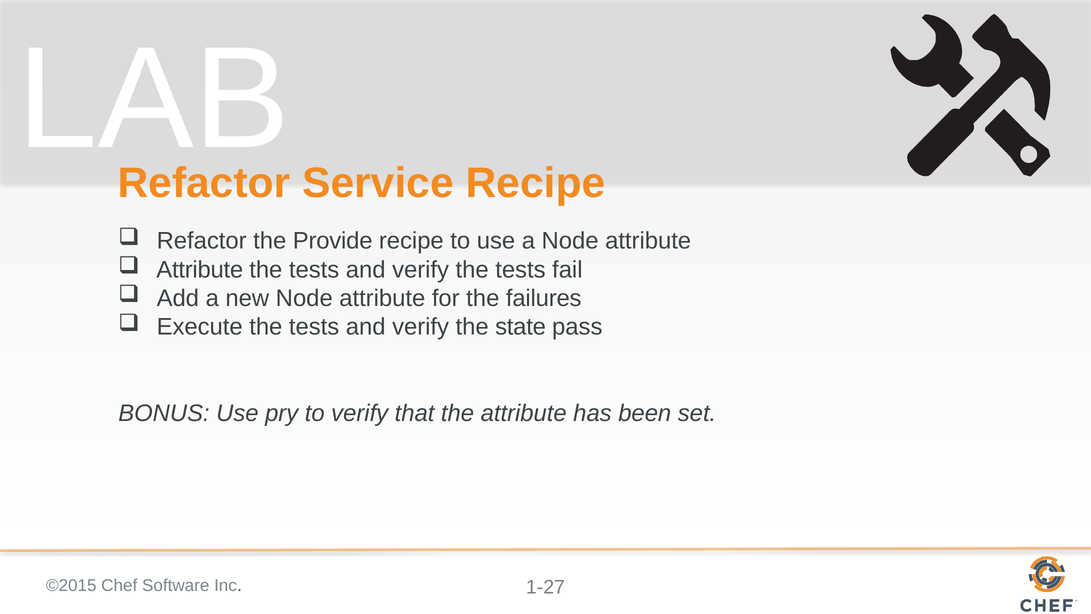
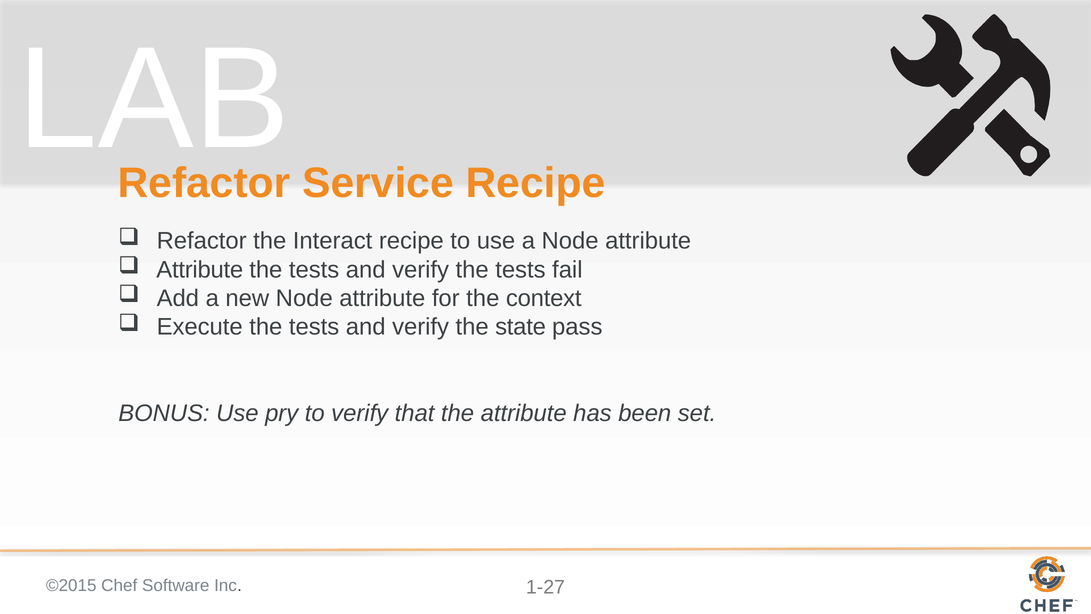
Provide: Provide -> Interact
failures: failures -> context
